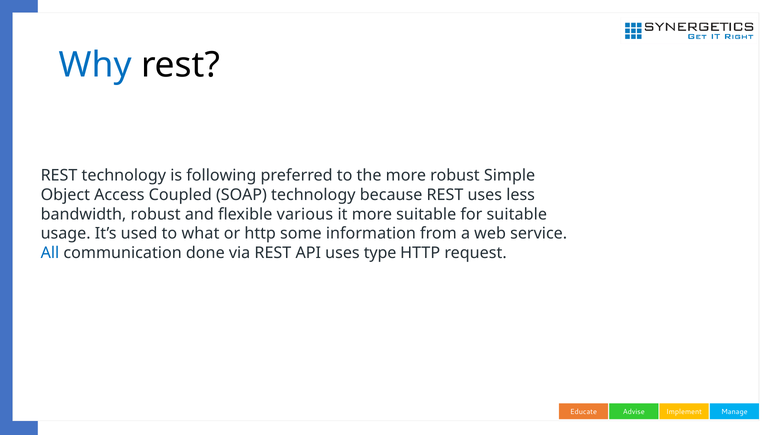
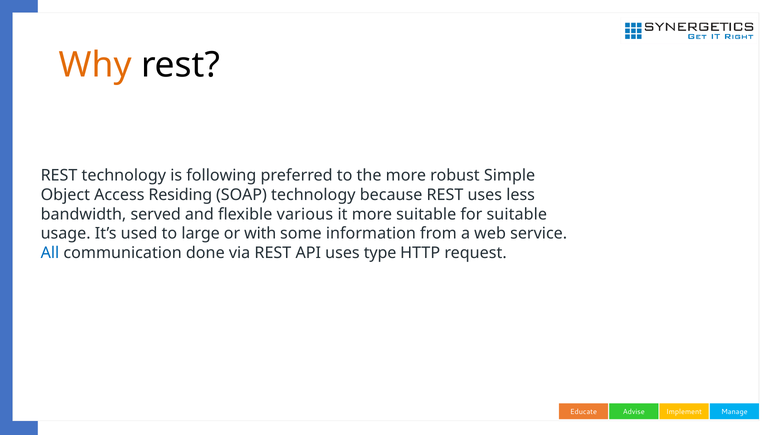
Why colour: blue -> orange
Coupled: Coupled -> Residing
bandwidth robust: robust -> served
what: what -> large
or http: http -> with
